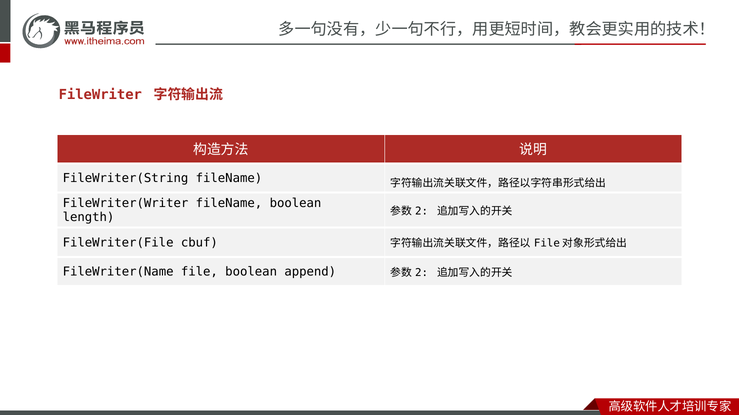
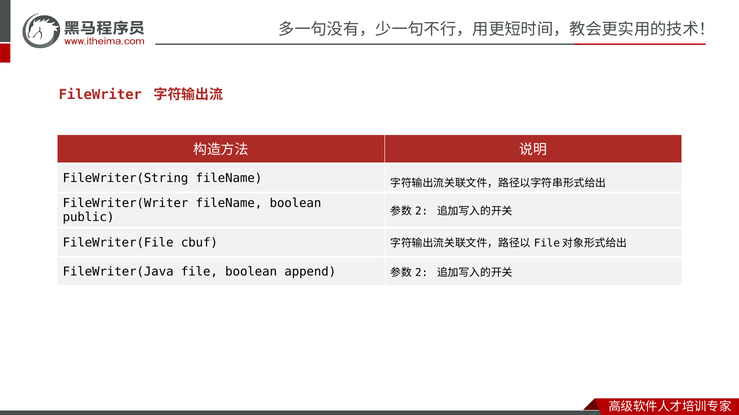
length: length -> public
FileWriter(Name: FileWriter(Name -> FileWriter(Java
